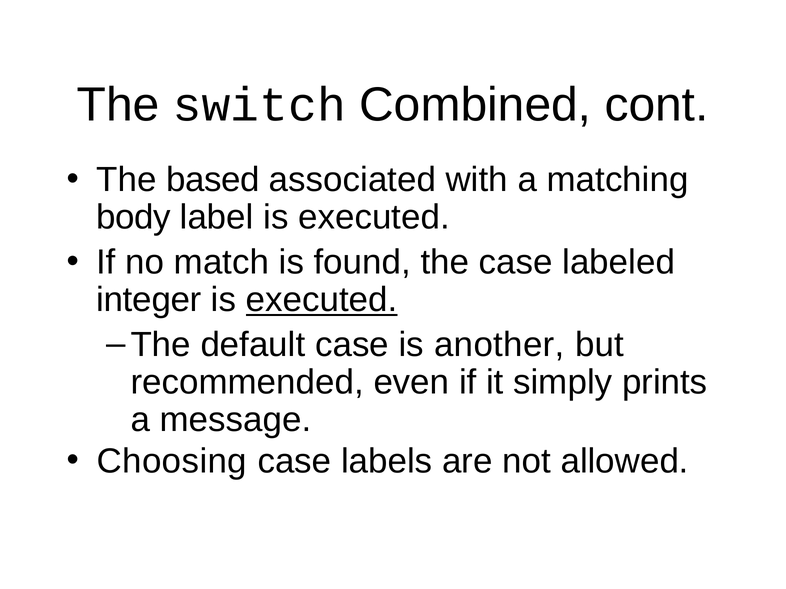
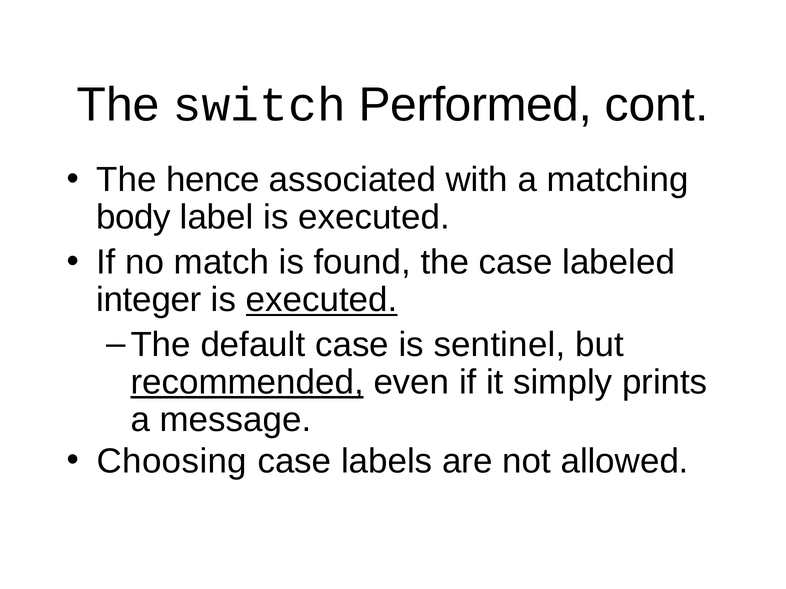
Combined: Combined -> Performed
based: based -> hence
another: another -> sentinel
recommended underline: none -> present
